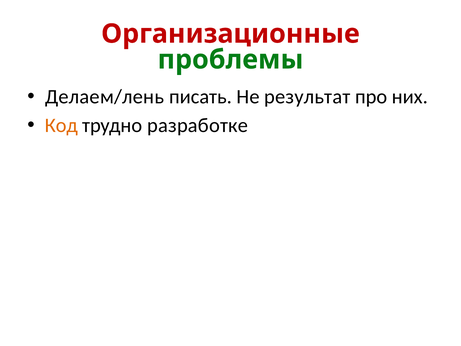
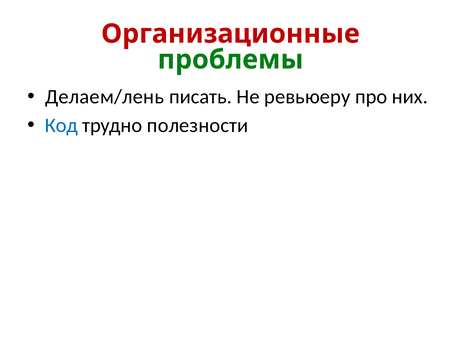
результат: результат -> ревьюеру
Код colour: orange -> blue
разработке: разработке -> полезности
